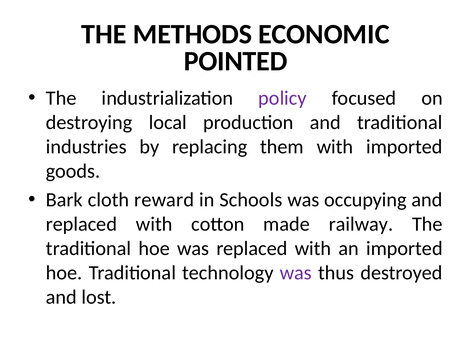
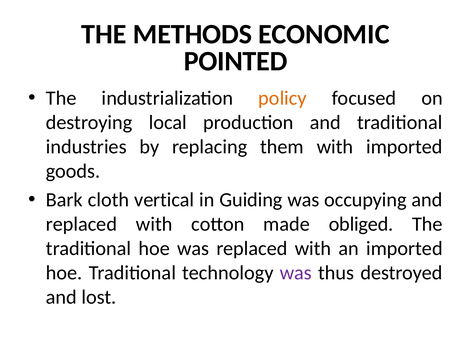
policy colour: purple -> orange
reward: reward -> vertical
Schools: Schools -> Guiding
railway: railway -> obliged
